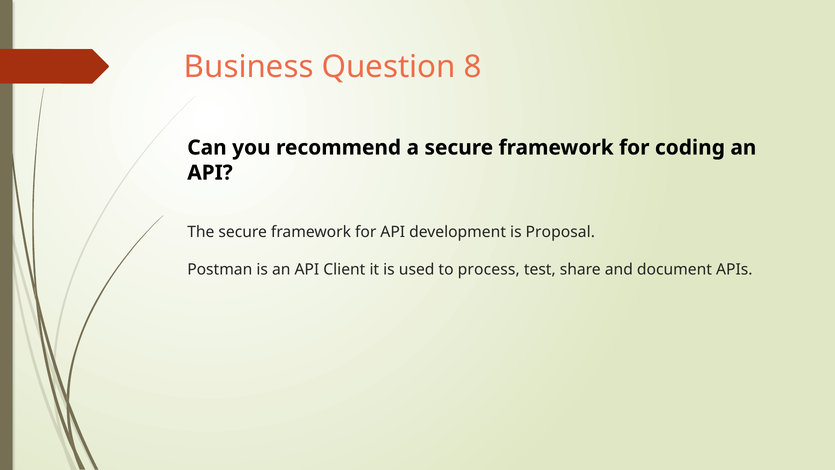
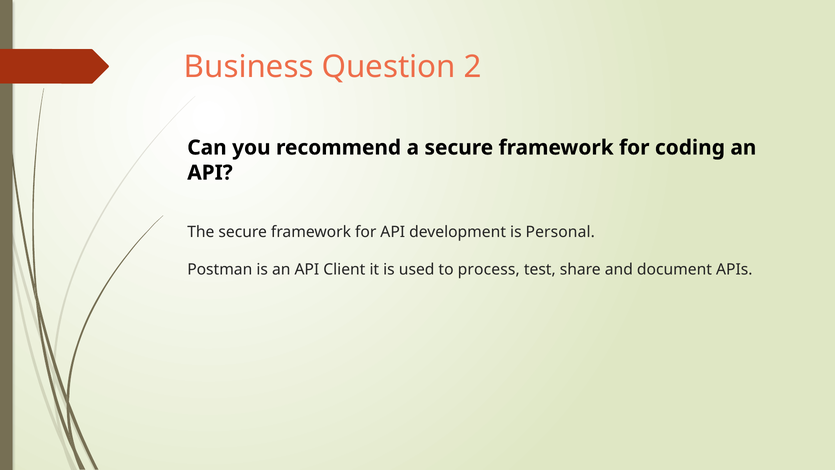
8: 8 -> 2
Proposal: Proposal -> Personal
